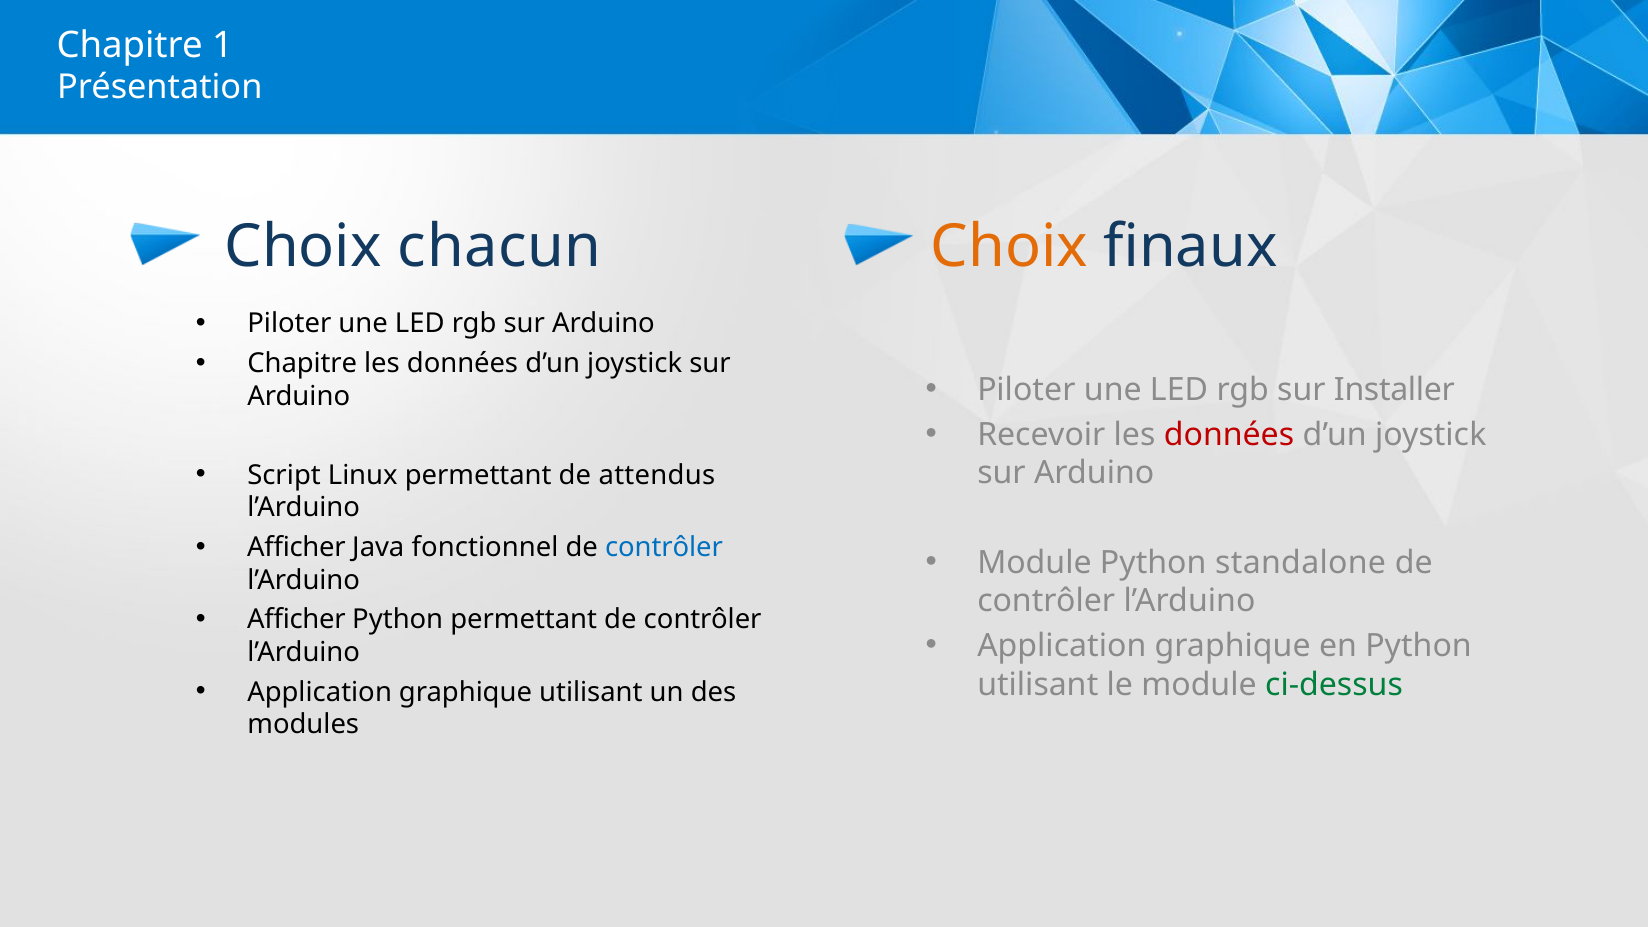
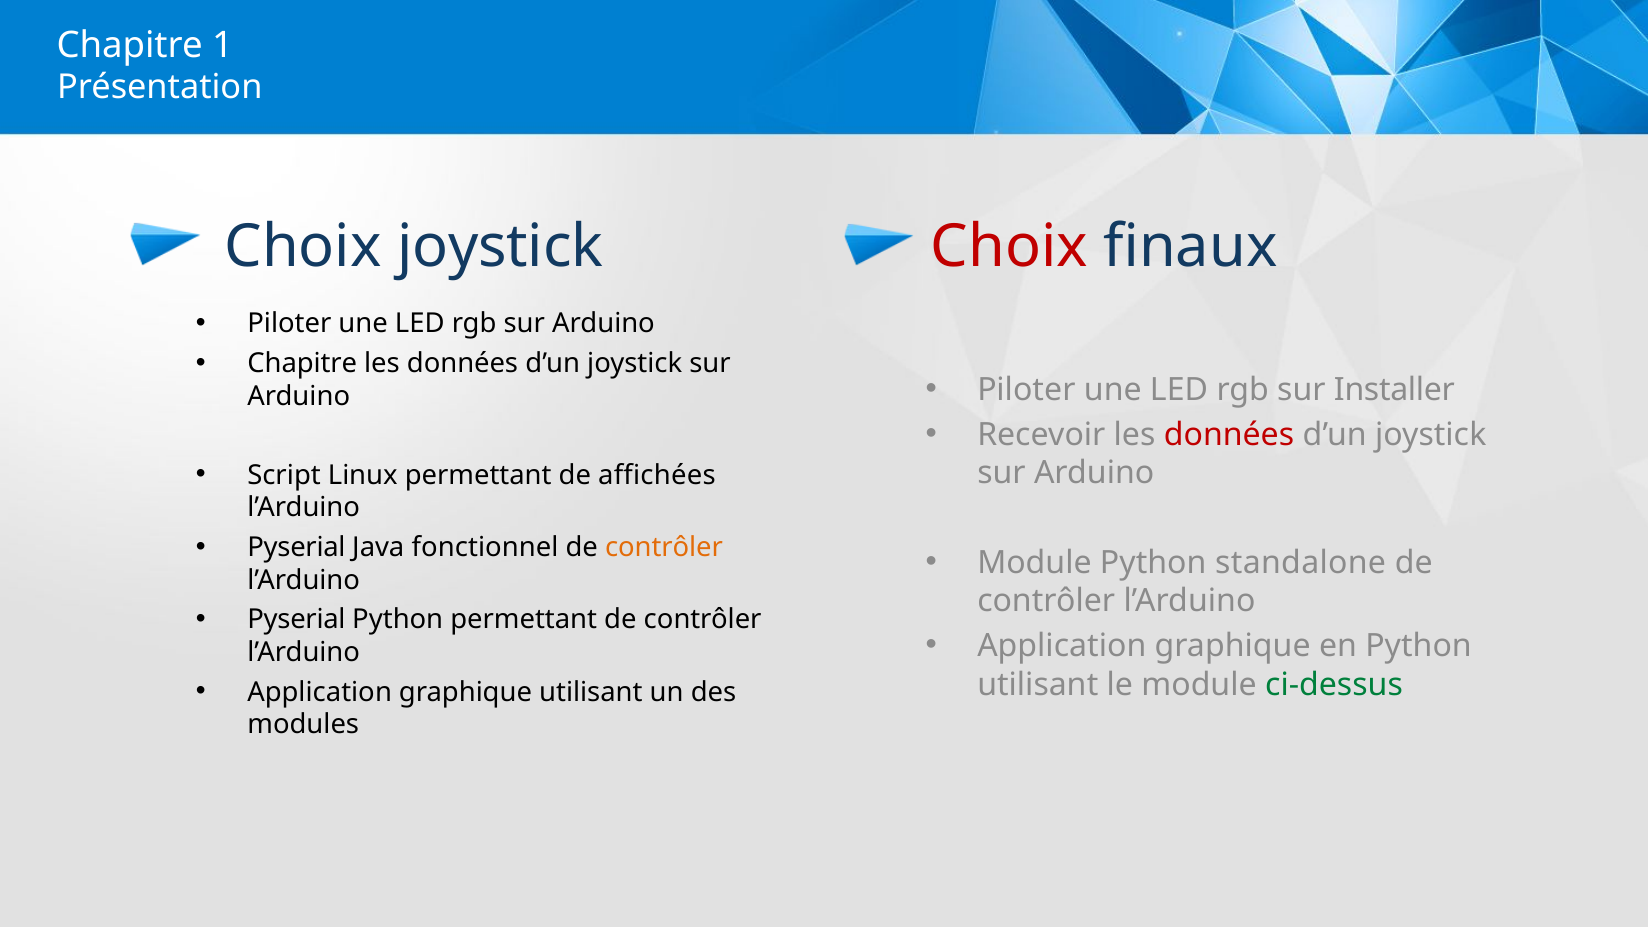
Choix chacun: chacun -> joystick
Choix at (1009, 247) colour: orange -> red
attendus: attendus -> affichées
Afficher at (296, 547): Afficher -> Pyserial
contrôler at (664, 547) colour: blue -> orange
Afficher at (296, 620): Afficher -> Pyserial
